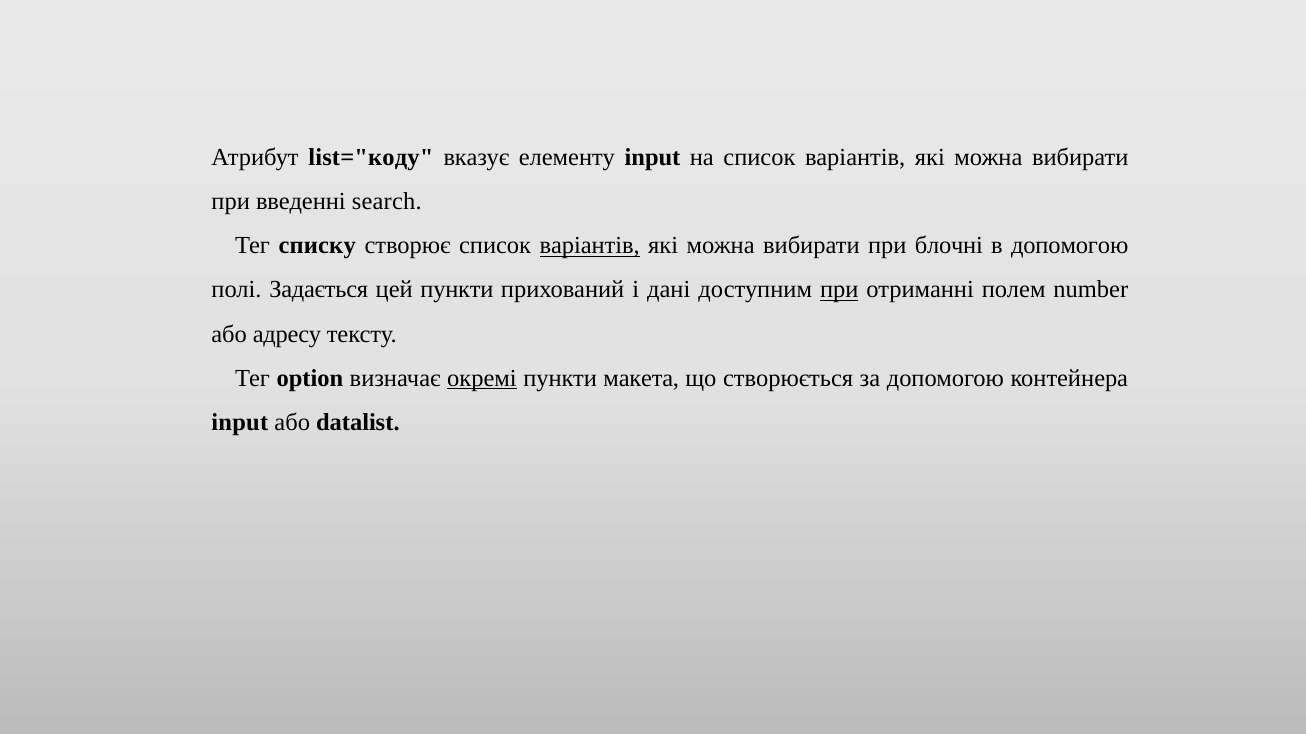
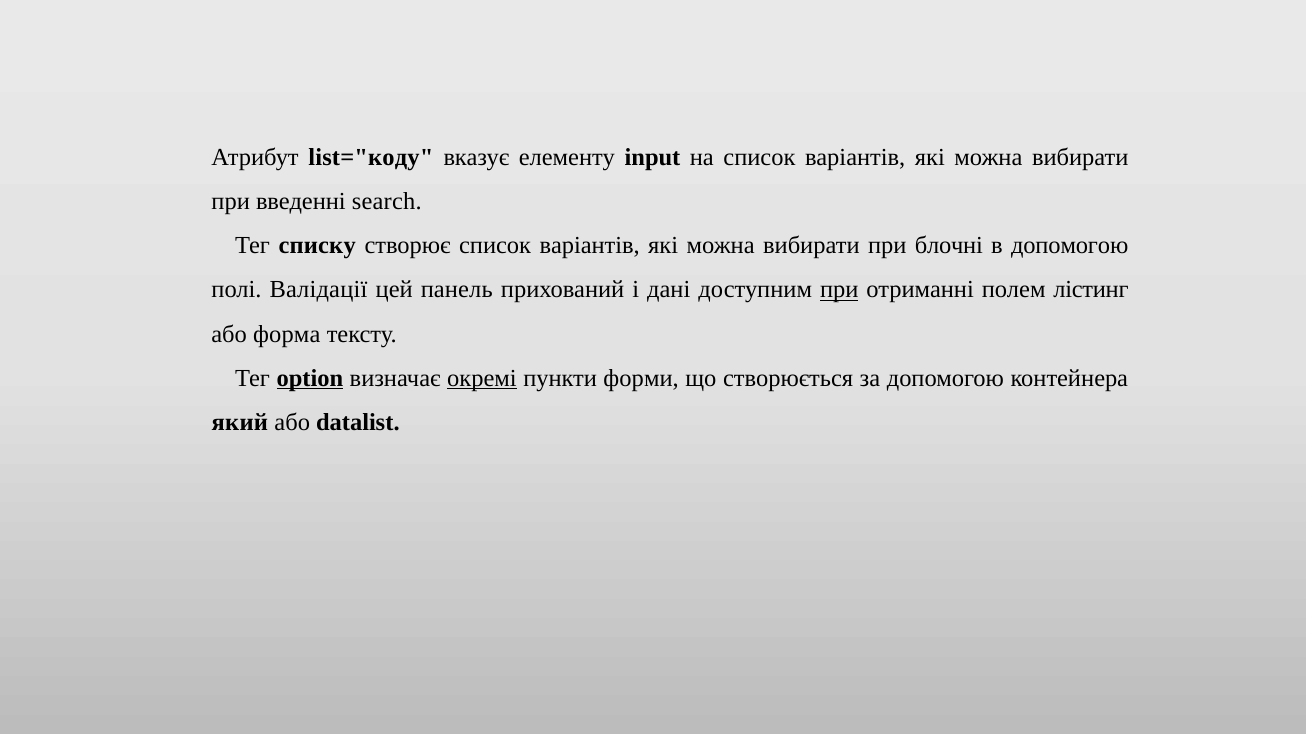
варіантів at (590, 246) underline: present -> none
Задається: Задається -> Валідації
цей пункти: пункти -> панель
number: number -> лістинг
адресу: адресу -> форма
option underline: none -> present
макета: макета -> форми
input at (240, 422): input -> який
